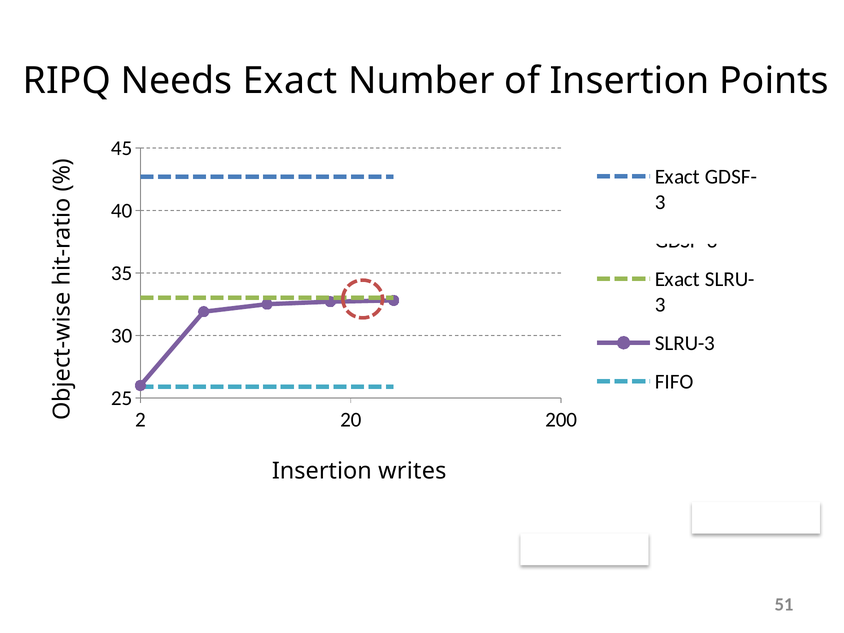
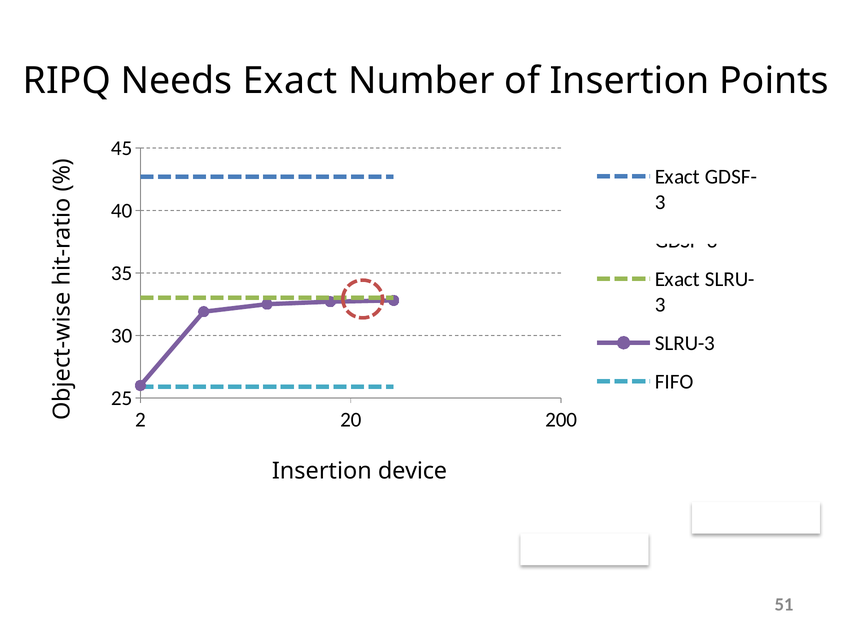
writes: writes -> device
